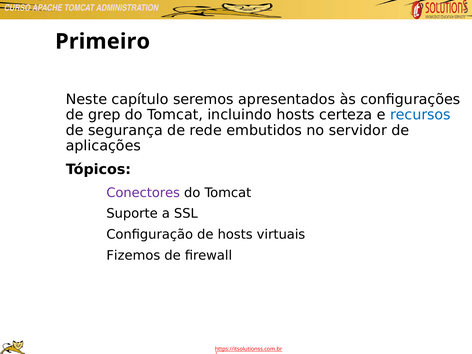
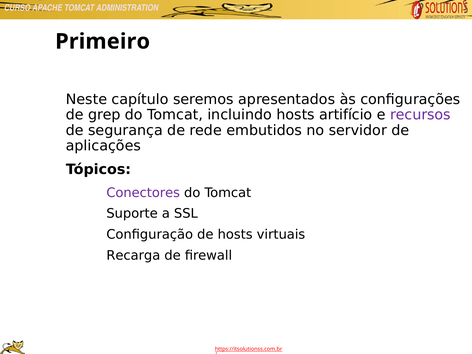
certeza: certeza -> artifício
recursos colour: blue -> purple
Fizemos: Fizemos -> Recarga
